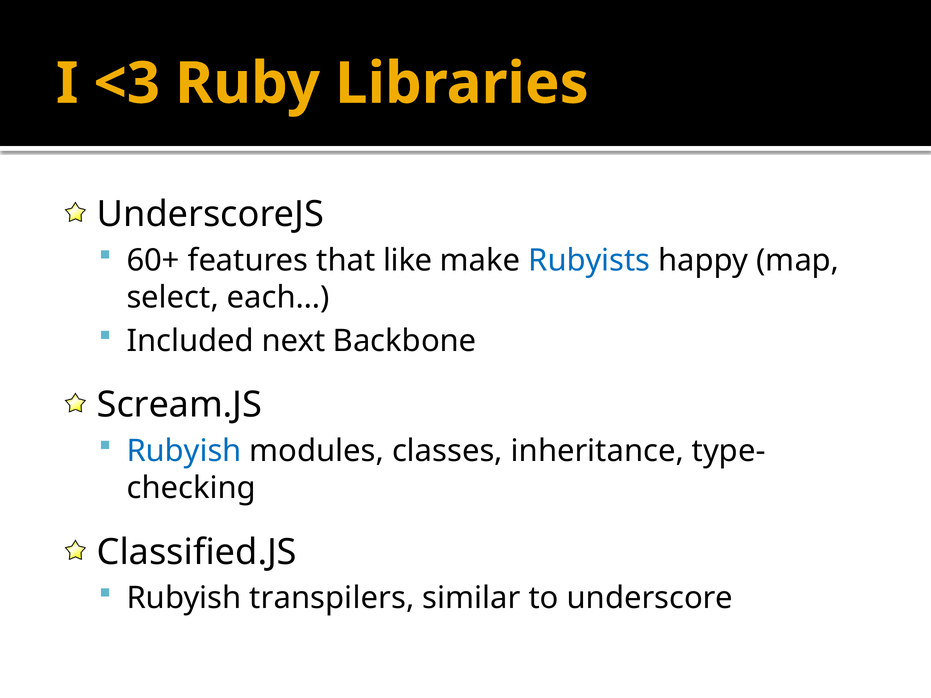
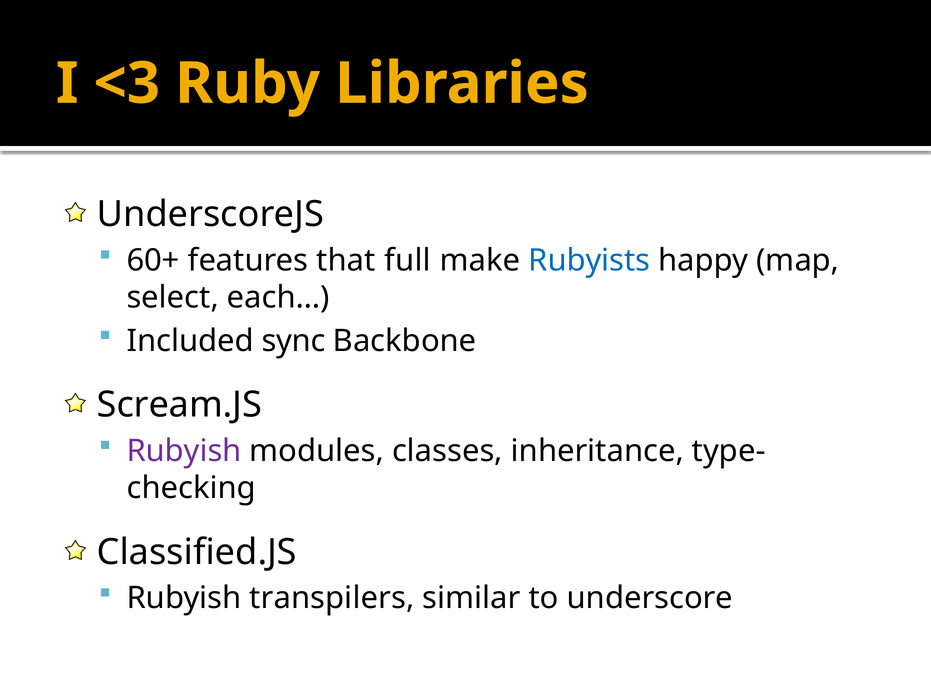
like: like -> full
next: next -> sync
Rubyish at (184, 451) colour: blue -> purple
